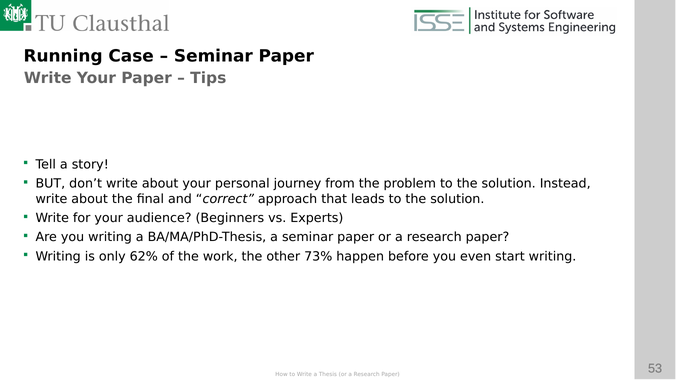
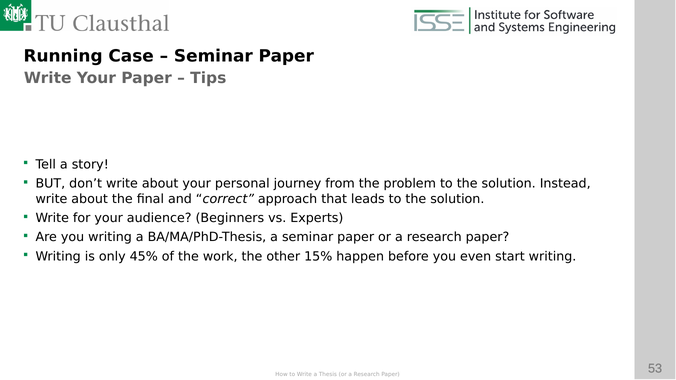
62%: 62% -> 45%
73%: 73% -> 15%
